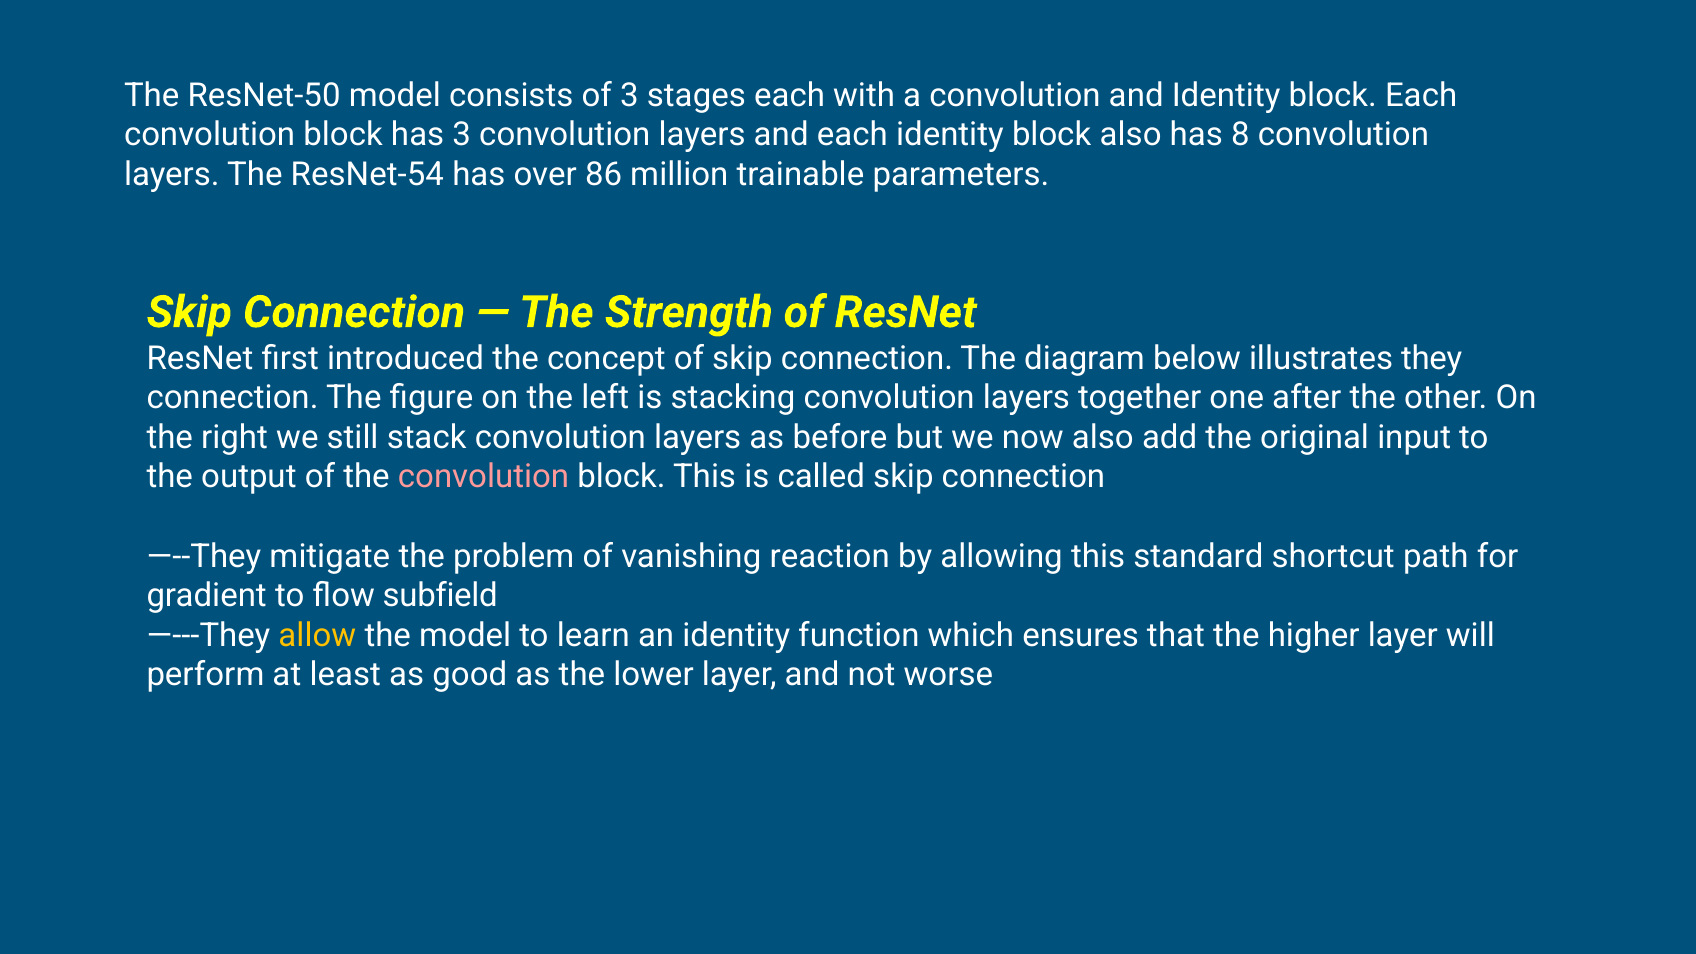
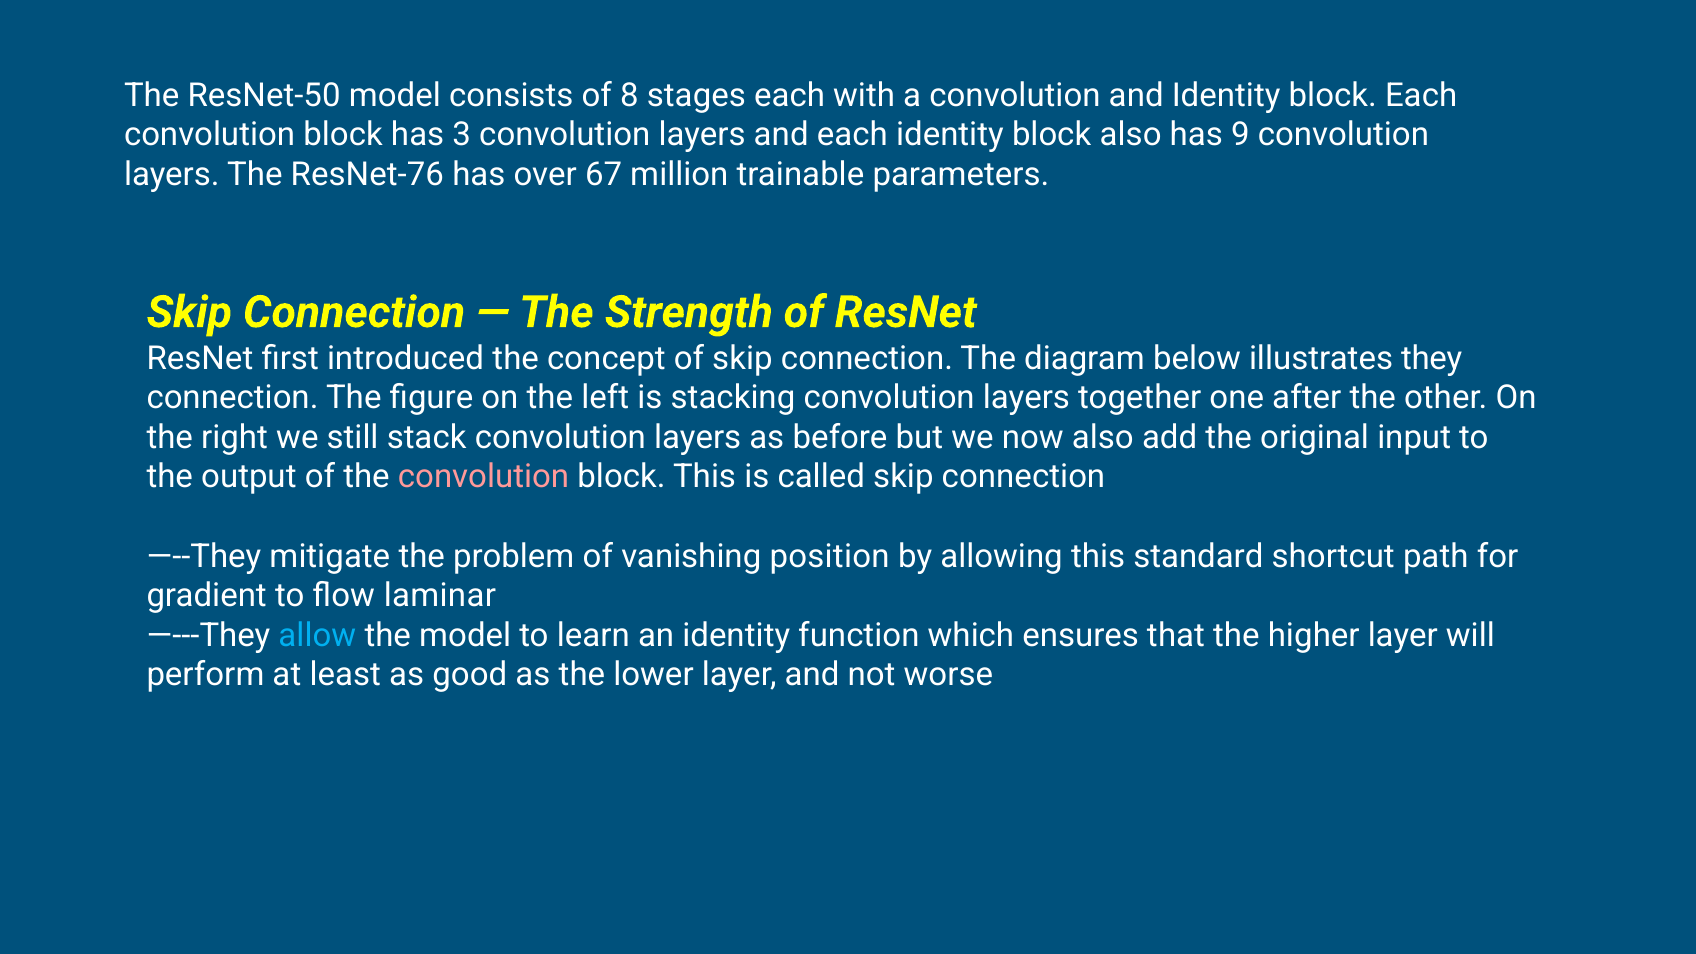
of 3: 3 -> 8
8: 8 -> 9
ResNet-54: ResNet-54 -> ResNet-76
86: 86 -> 67
reaction: reaction -> position
subfield: subfield -> laminar
allow colour: yellow -> light blue
